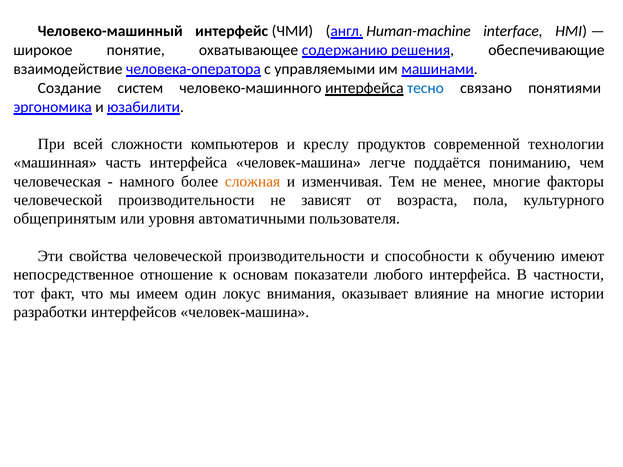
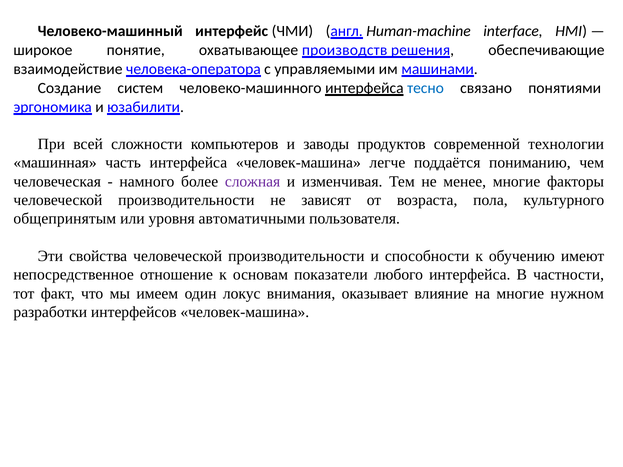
содержанию: содержанию -> производств
креслу: креслу -> заводы
сложная colour: orange -> purple
истории: истории -> нужном
